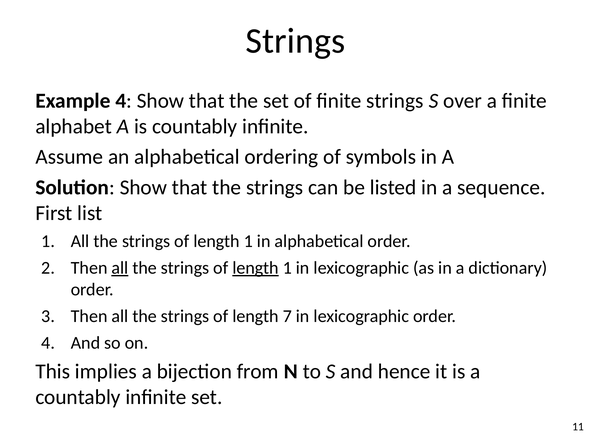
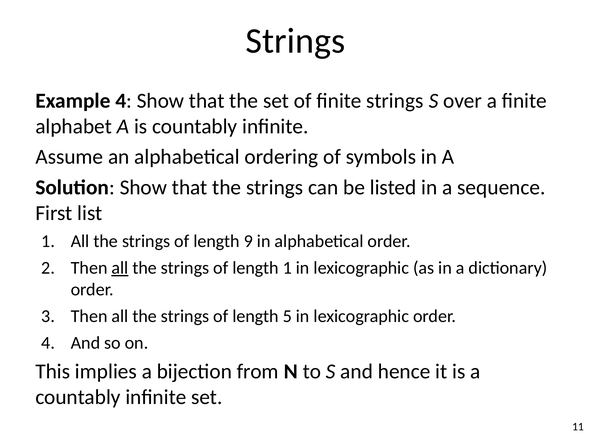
1 at (248, 241): 1 -> 9
length at (256, 268) underline: present -> none
7: 7 -> 5
